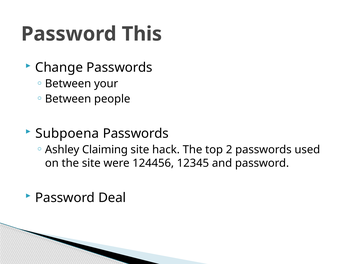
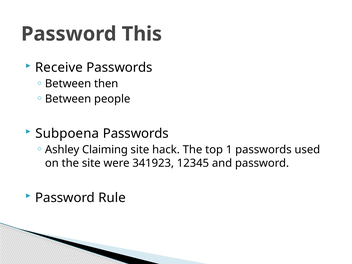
Change: Change -> Receive
your: your -> then
2: 2 -> 1
124456: 124456 -> 341923
Deal: Deal -> Rule
